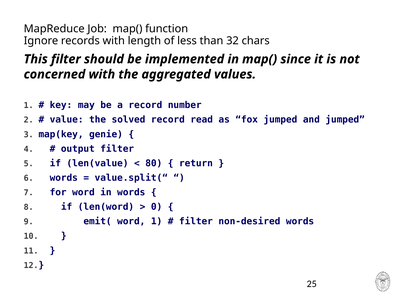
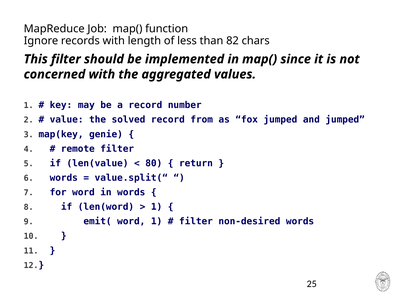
32: 32 -> 82
read: read -> from
output: output -> remote
0 at (157, 206): 0 -> 1
